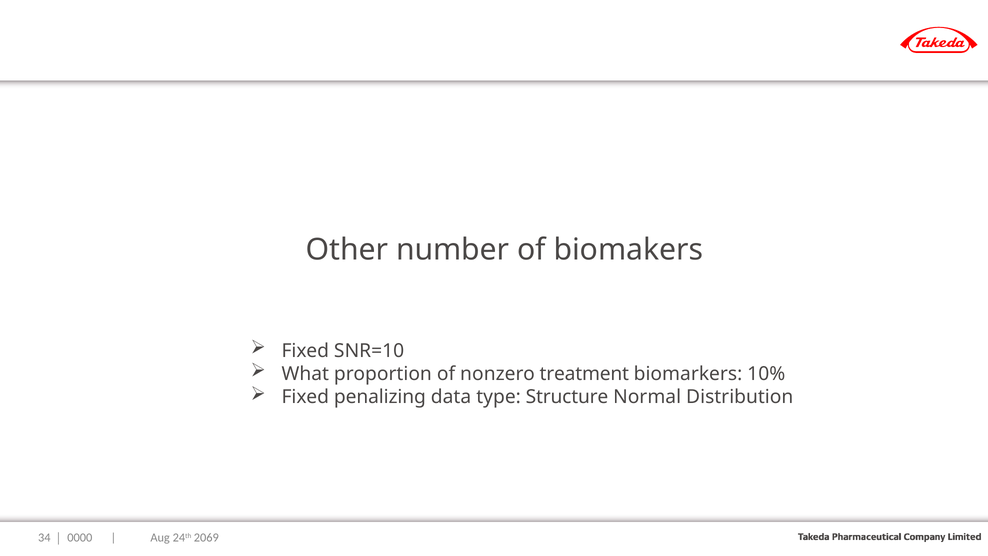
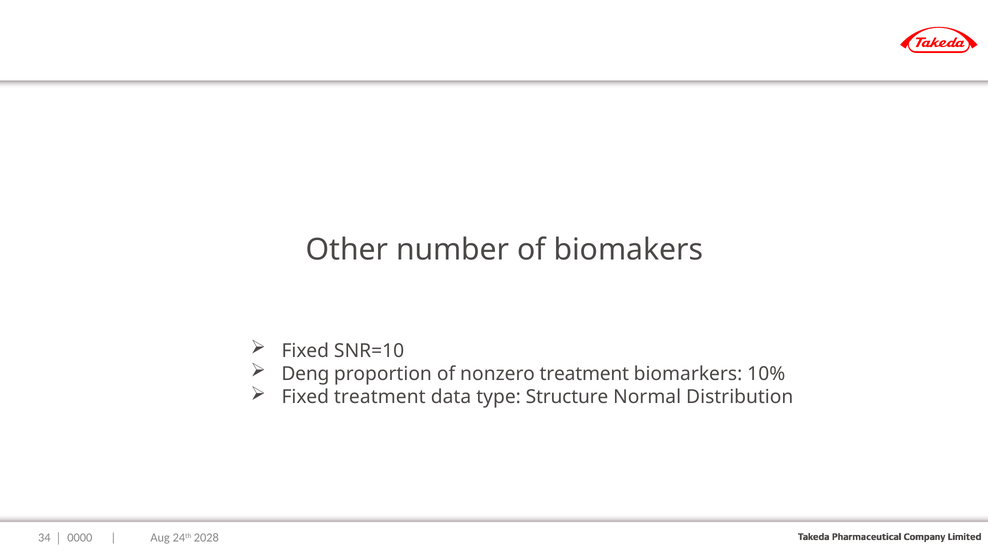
What: What -> Deng
Fixed penalizing: penalizing -> treatment
2069: 2069 -> 2028
